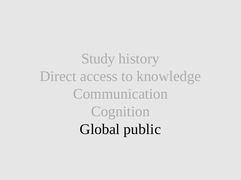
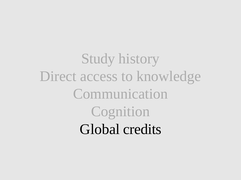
public: public -> credits
